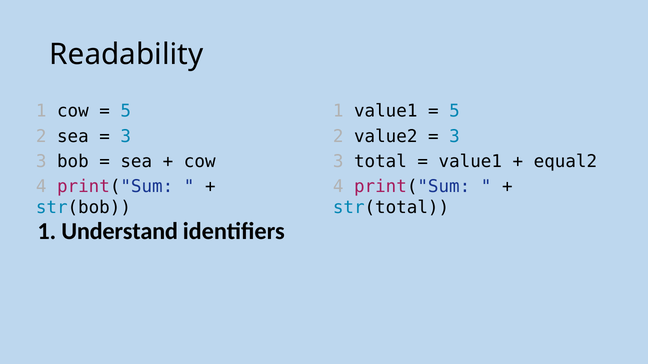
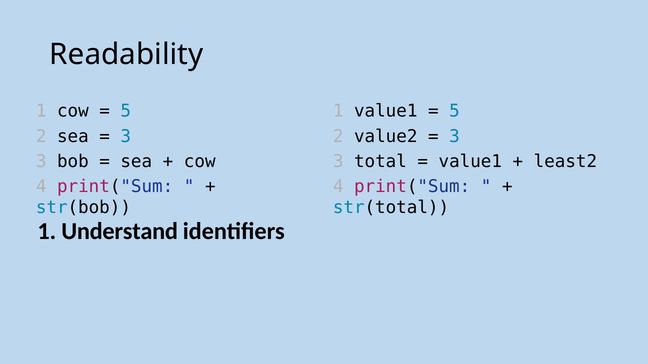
equal2: equal2 -> least2
